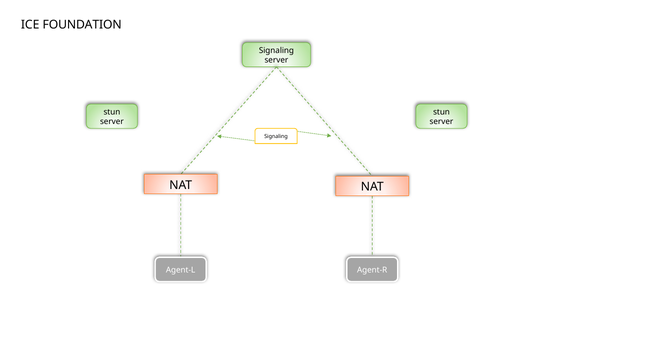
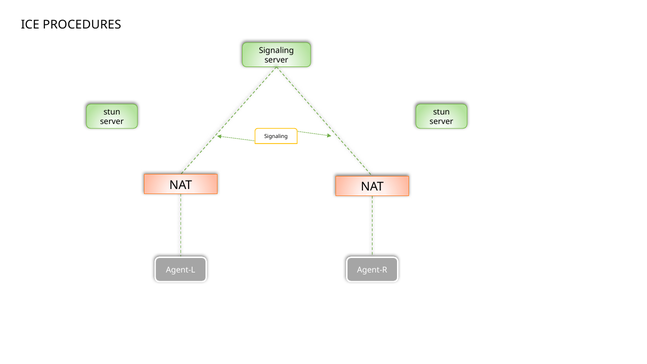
FOUNDATION: FOUNDATION -> PROCEDURES
